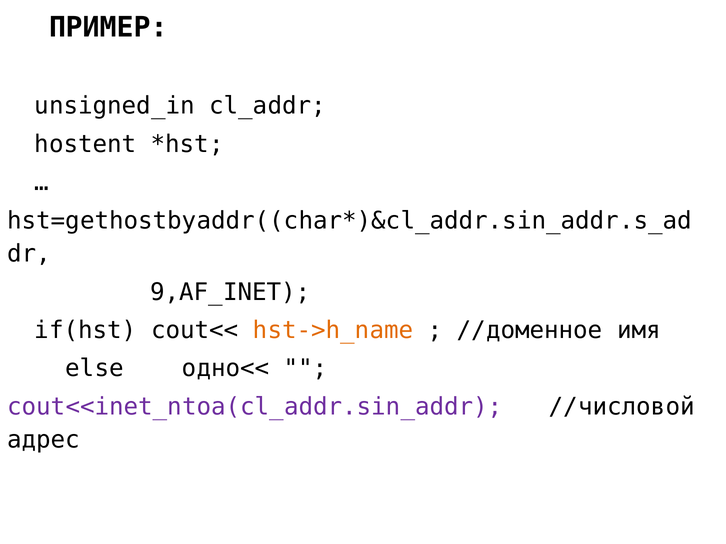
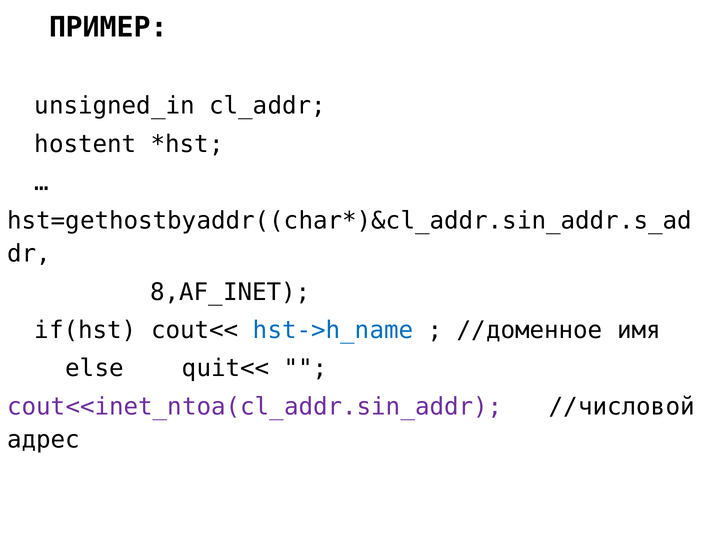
9,AF_INET: 9,AF_INET -> 8,AF_INET
hst->h_name colour: orange -> blue
одно<<: одно<< -> quit<<
